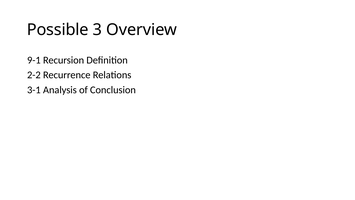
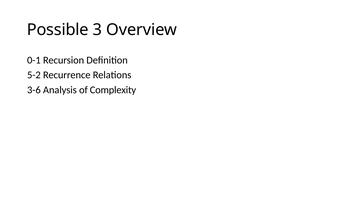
9-1: 9-1 -> 0-1
2-2: 2-2 -> 5-2
3-1: 3-1 -> 3-6
Conclusion: Conclusion -> Complexity
